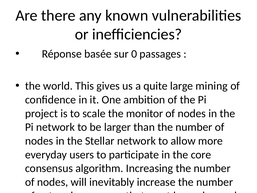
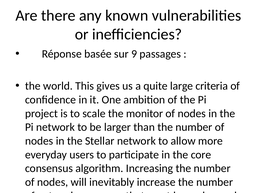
0: 0 -> 9
large mining: mining -> criteria
